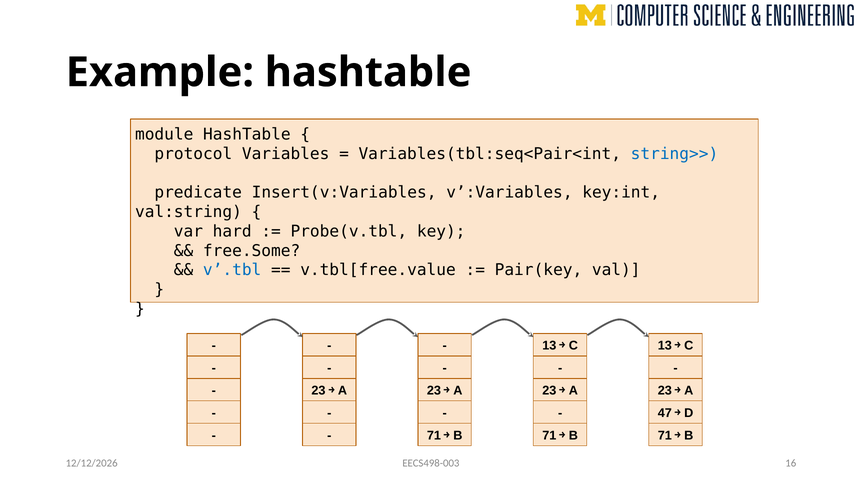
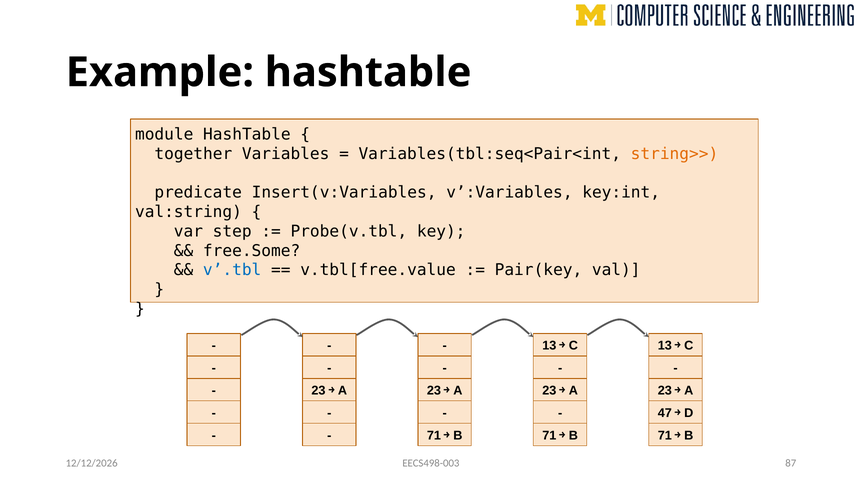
protocol: protocol -> together
string>> colour: blue -> orange
hard: hard -> step
16: 16 -> 87
